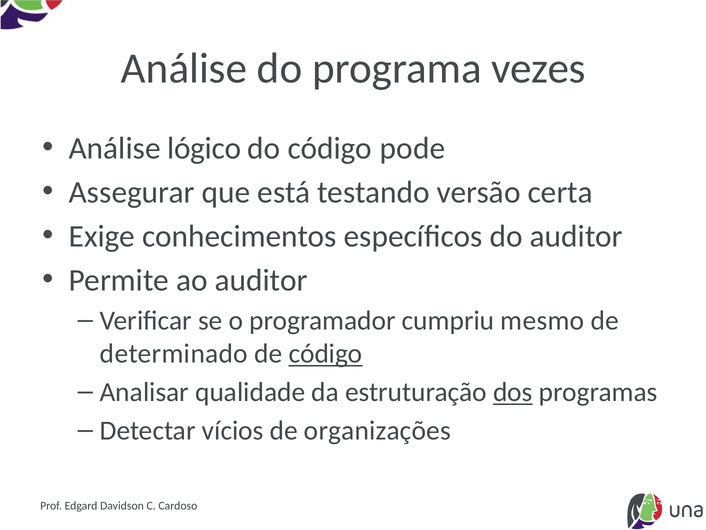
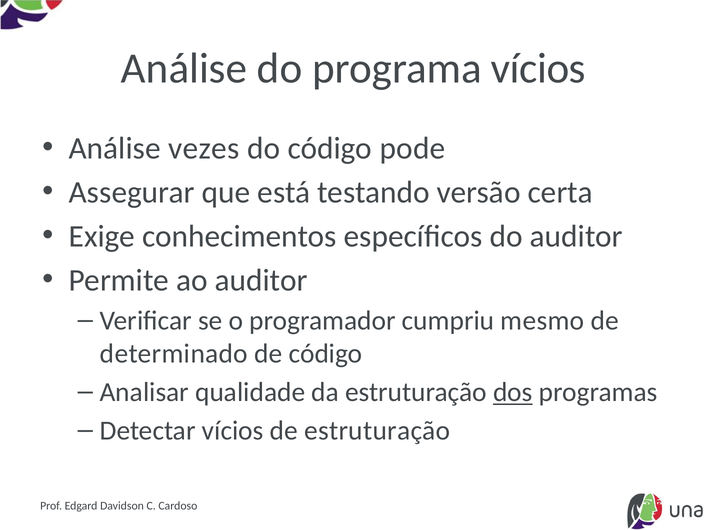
programa vezes: vezes -> vícios
lógico: lógico -> vezes
código at (326, 353) underline: present -> none
de organizações: organizações -> estruturação
